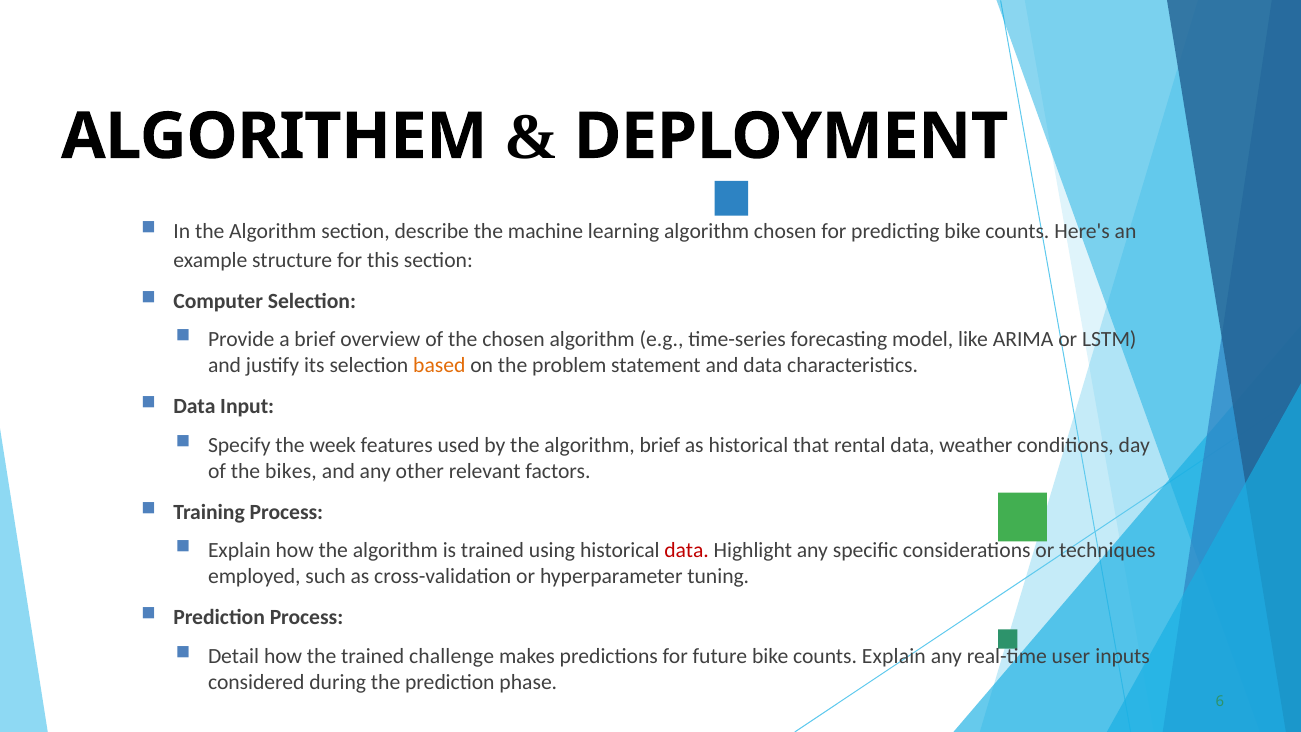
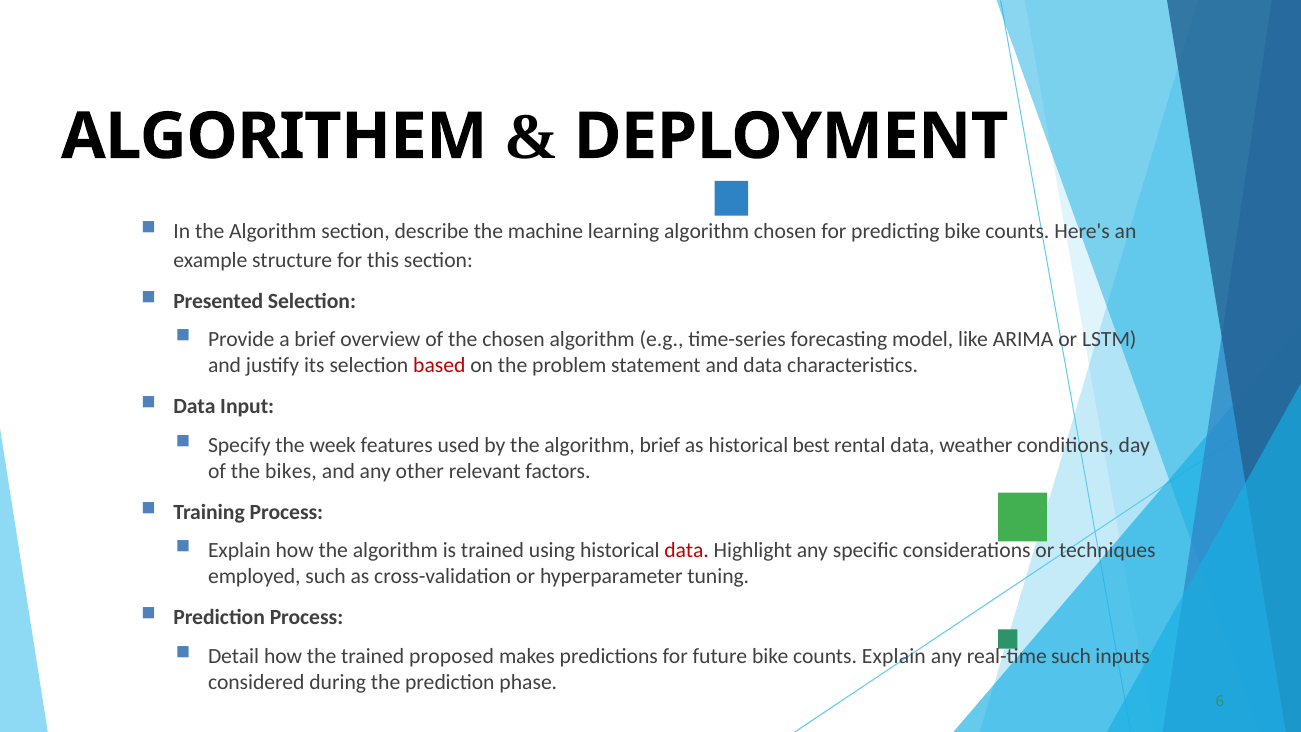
Computer: Computer -> Presented
based colour: orange -> red
that: that -> best
challenge: challenge -> proposed
real-time user: user -> such
